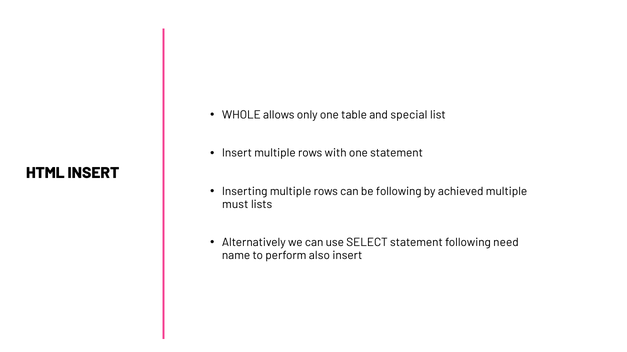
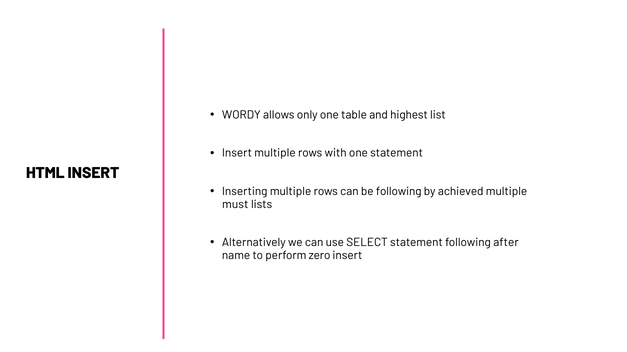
WHOLE: WHOLE -> WORDY
special: special -> highest
need: need -> after
also: also -> zero
